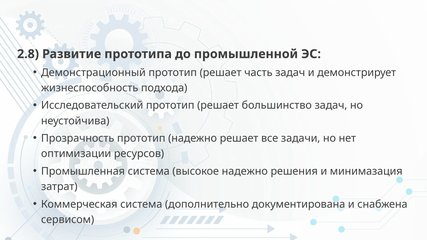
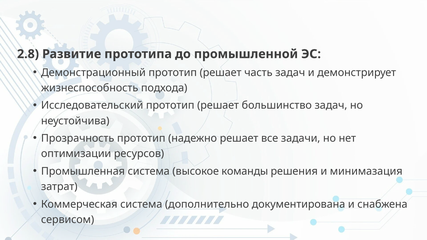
высокое надежно: надежно -> команды
